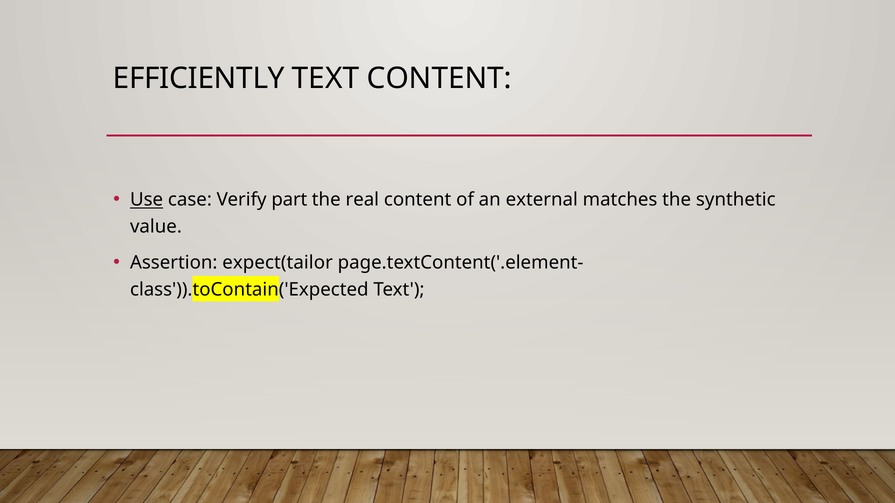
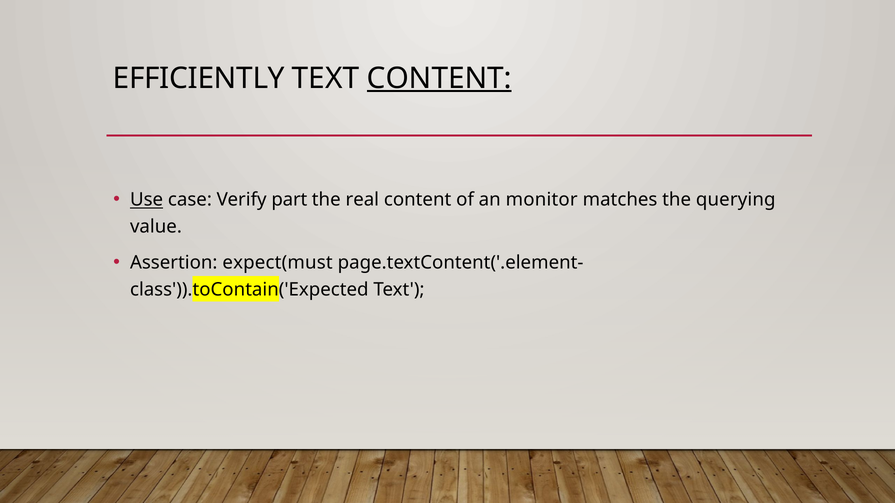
CONTENT at (439, 78) underline: none -> present
external: external -> monitor
synthetic: synthetic -> querying
expect(tailor: expect(tailor -> expect(must
